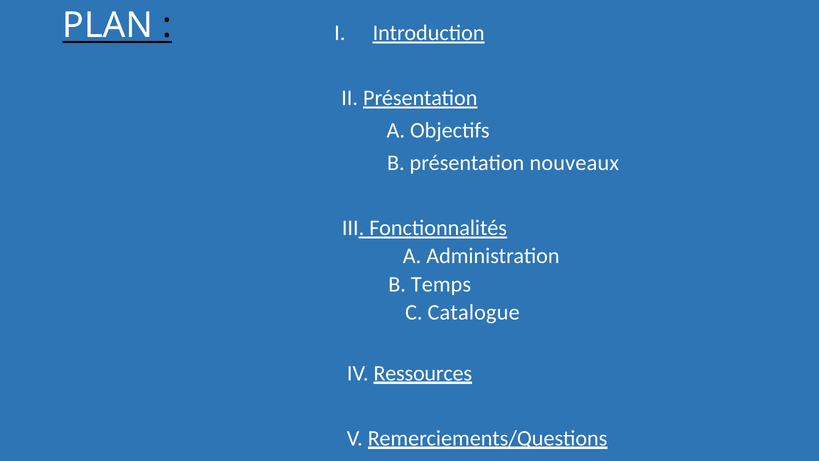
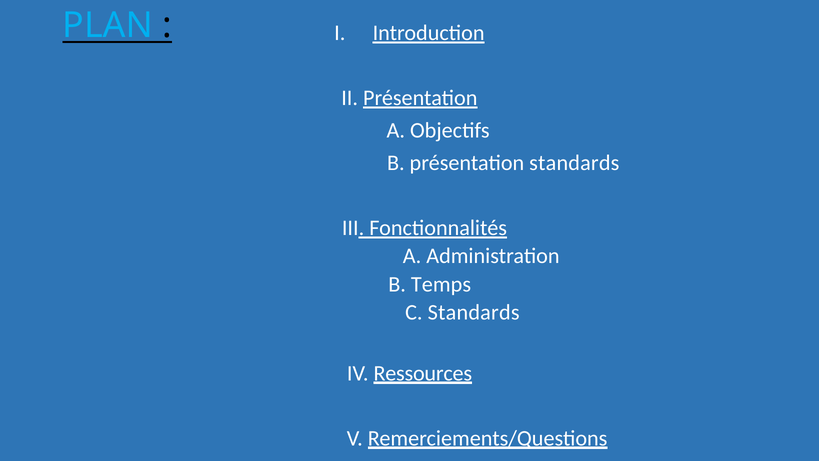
PLAN colour: white -> light blue
présentation nouveaux: nouveaux -> standards
C Catalogue: Catalogue -> Standards
